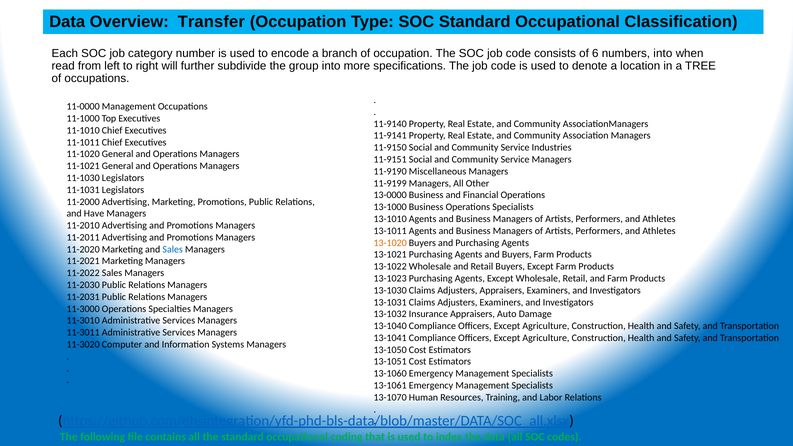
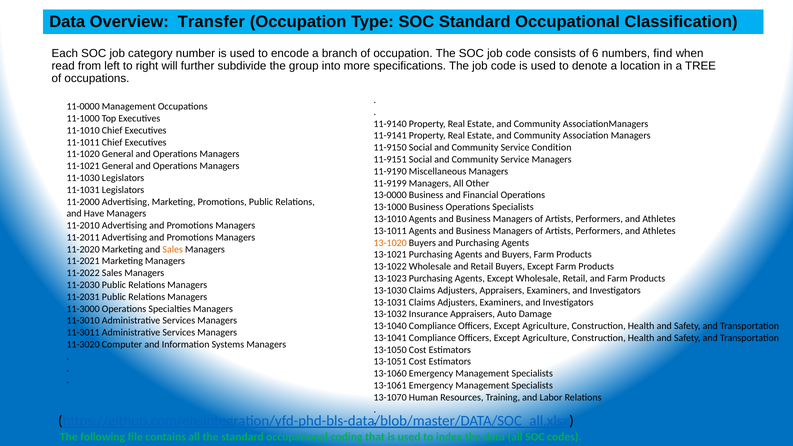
numbers into: into -> find
Industries: Industries -> Condition
Sales at (173, 249) colour: blue -> orange
